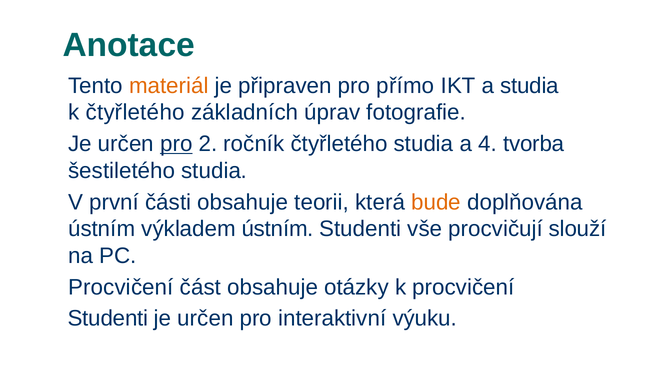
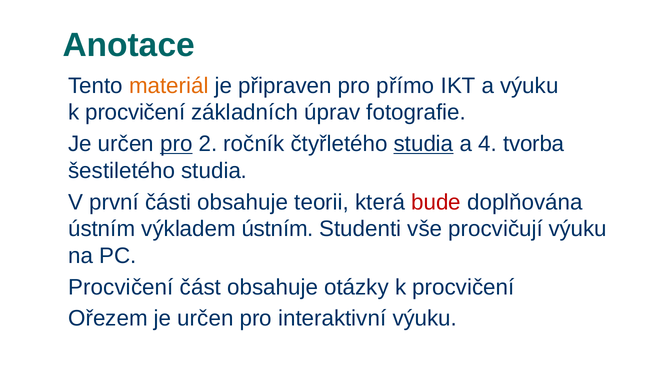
a studia: studia -> výuku
čtyřletého at (135, 112): čtyřletého -> procvičení
studia at (424, 144) underline: none -> present
bude colour: orange -> red
procvičují slouží: slouží -> výuku
Studenti at (108, 318): Studenti -> Ořezem
